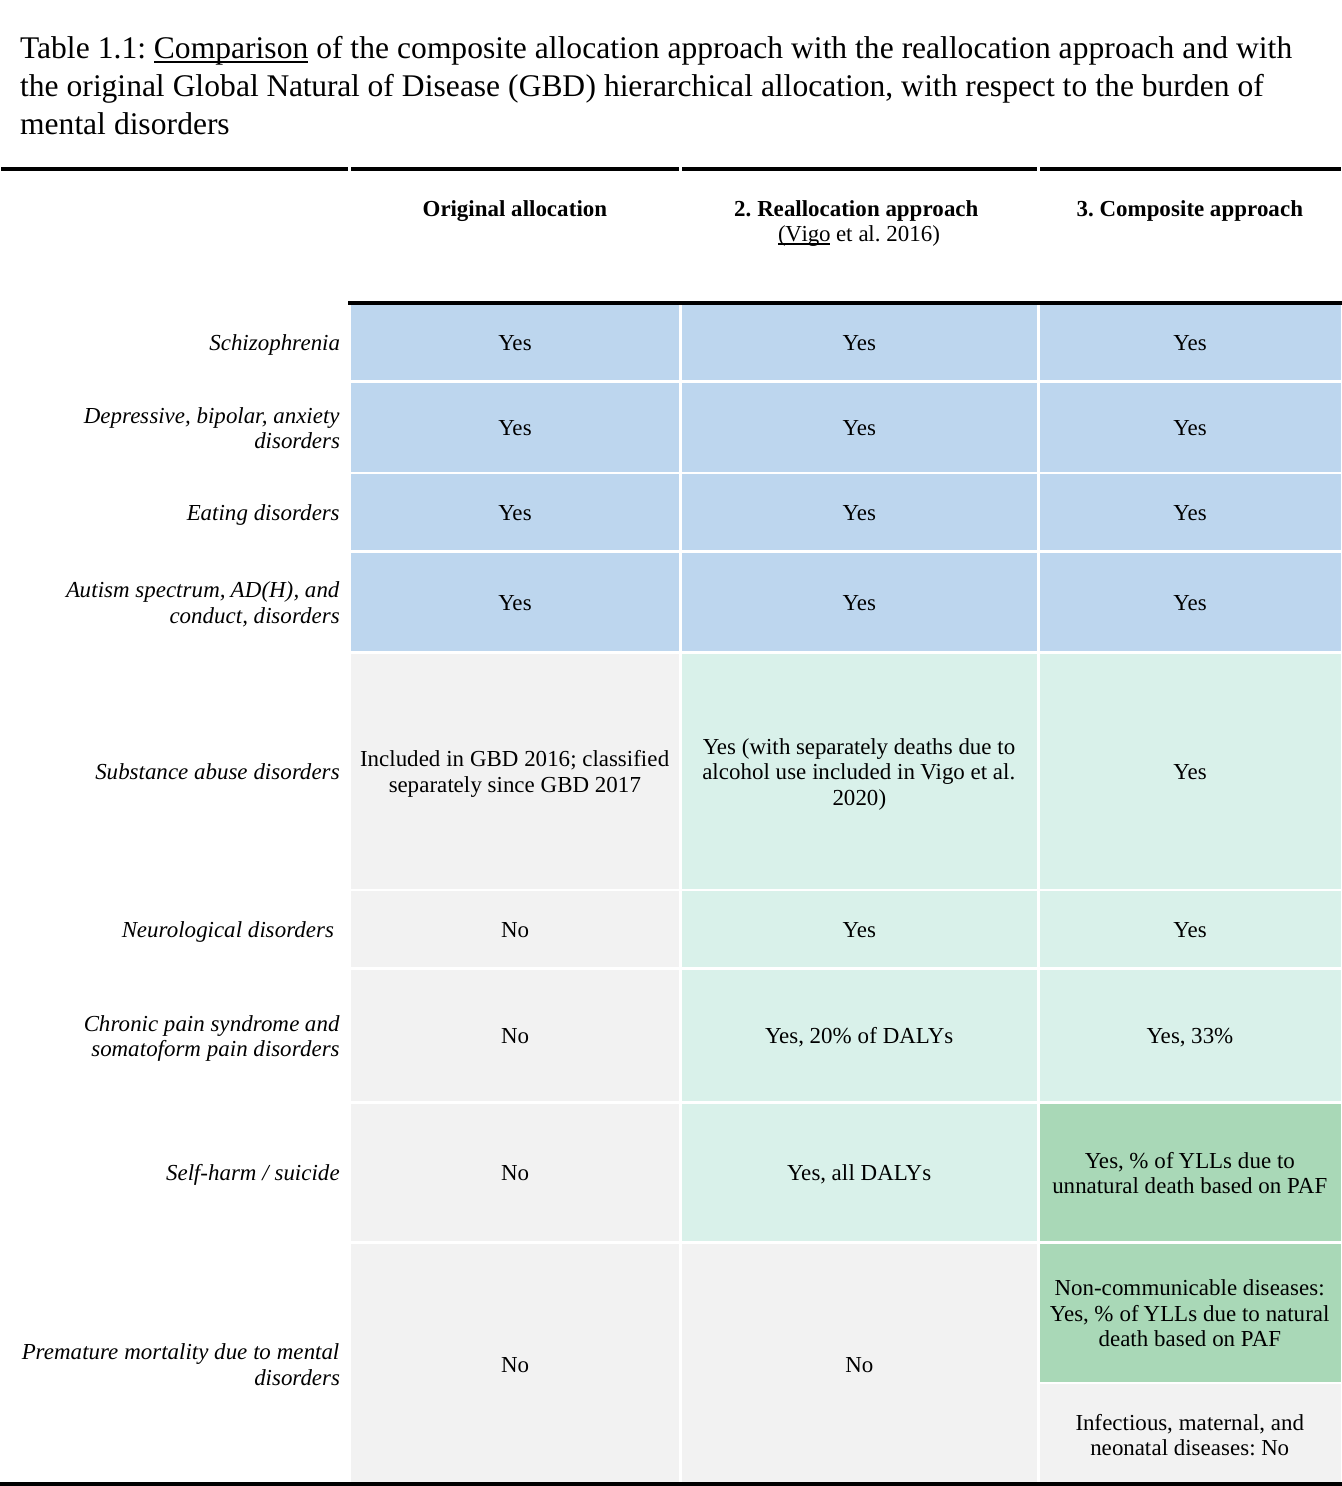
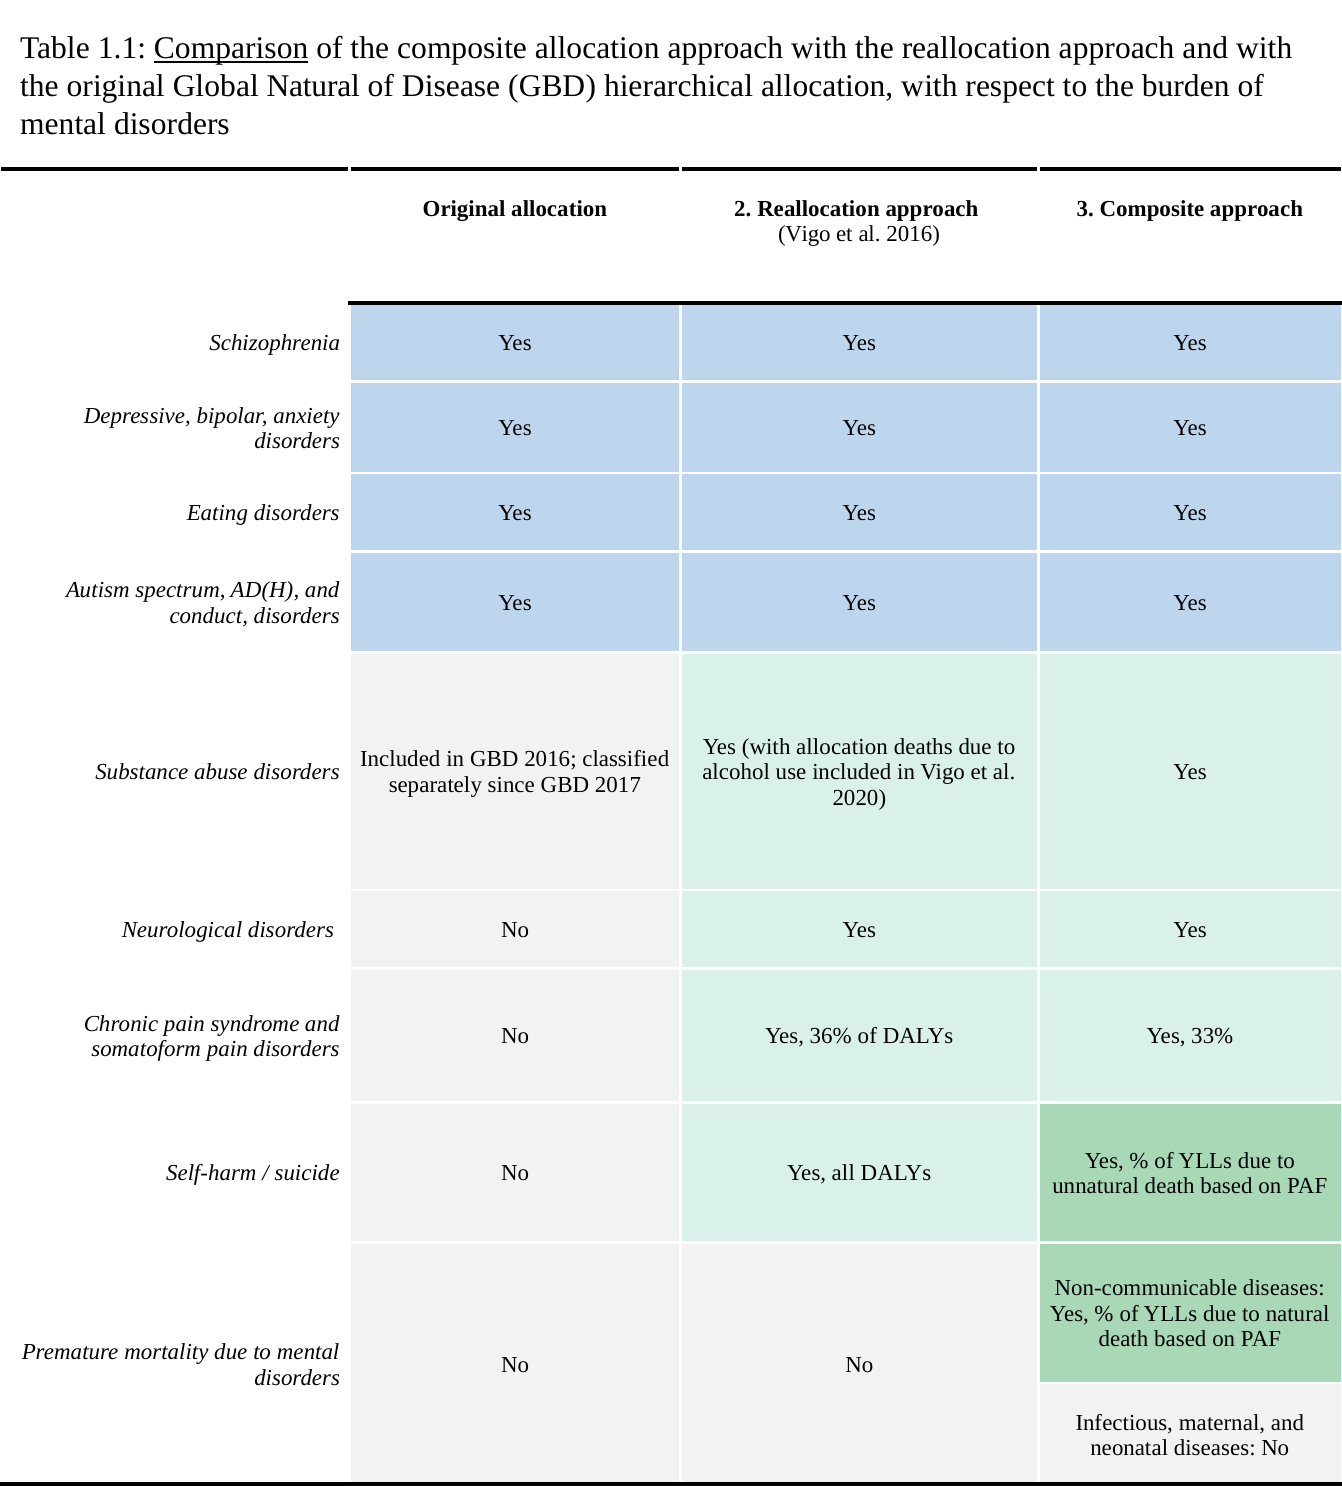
Vigo at (804, 234) underline: present -> none
with separately: separately -> allocation
20%: 20% -> 36%
